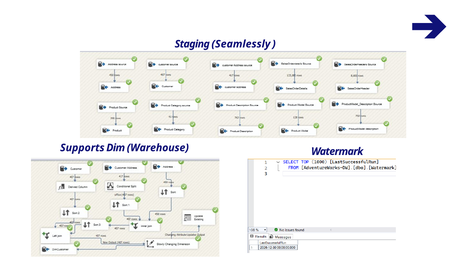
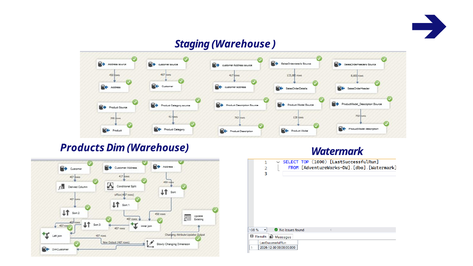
Staging Seamlessly: Seamlessly -> Warehouse
Supports: Supports -> Products
